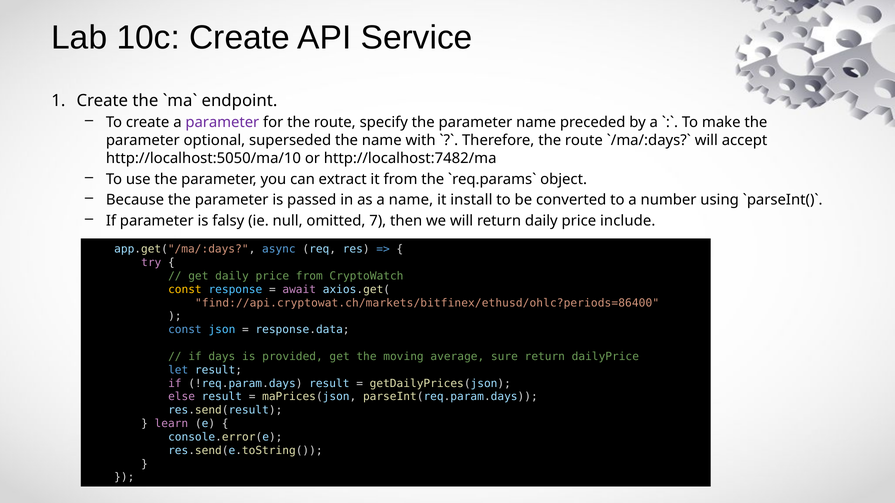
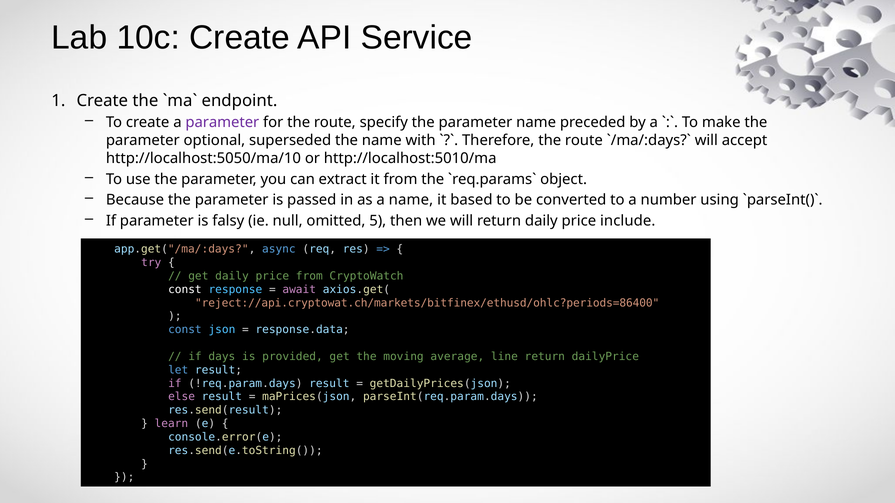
http://localhost:7482/ma: http://localhost:7482/ma -> http://localhost:5010/ma
install: install -> based
7: 7 -> 5
const at (185, 290) colour: yellow -> white
find://api.cryptowat.ch/markets/bitfinex/ethusd/ohlc?periods=86400: find://api.cryptowat.ch/markets/bitfinex/ethusd/ohlc?periods=86400 -> reject://api.cryptowat.ch/markets/bitfinex/ethusd/ohlc?periods=86400
sure: sure -> line
